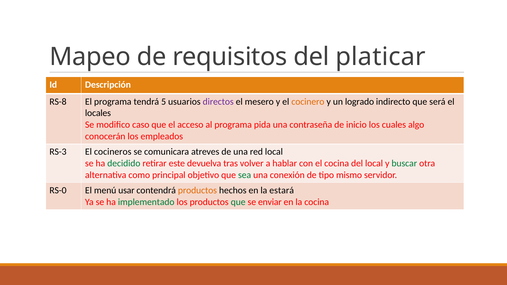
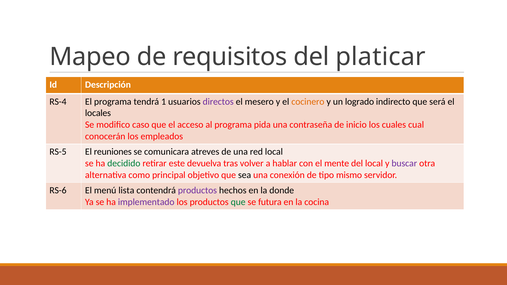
RS-8: RS-8 -> RS-4
5: 5 -> 1
algo: algo -> cual
RS-3: RS-3 -> RS-5
cocineros: cocineros -> reuniones
el cocina: cocina -> mente
buscar colour: green -> purple
sea colour: green -> black
RS-0: RS-0 -> RS-6
usar: usar -> lista
productos at (197, 190) colour: orange -> purple
estará: estará -> donde
implementado colour: green -> purple
enviar: enviar -> futura
